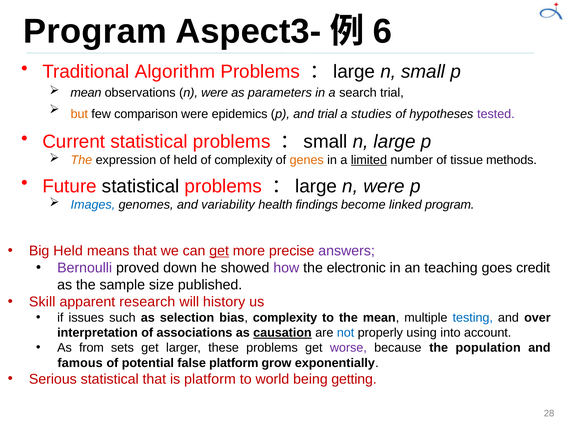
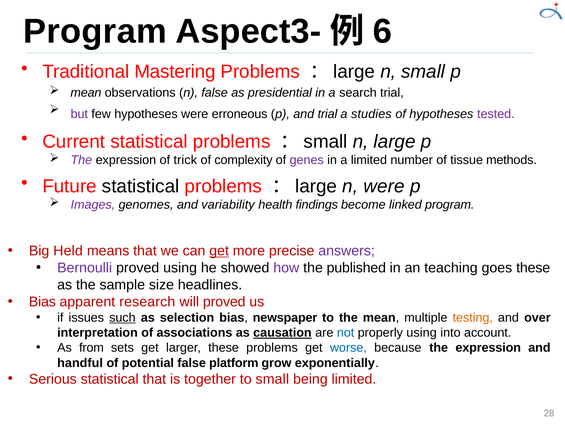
Algorithm: Algorithm -> Mastering
observations n were: were -> false
parameters: parameters -> presidential
but colour: orange -> purple
few comparison: comparison -> hypotheses
epidemics: epidemics -> erroneous
The at (81, 160) colour: orange -> purple
of held: held -> trick
genes colour: orange -> purple
limited at (369, 160) underline: present -> none
Images colour: blue -> purple
proved down: down -> using
electronic: electronic -> published
goes credit: credit -> these
published: published -> headlines
Skill at (42, 302): Skill -> Bias
will history: history -> proved
such underline: none -> present
bias complexity: complexity -> newspaper
testing colour: blue -> orange
worse colour: purple -> blue
because the population: population -> expression
famous: famous -> handful
is platform: platform -> together
to world: world -> small
being getting: getting -> limited
